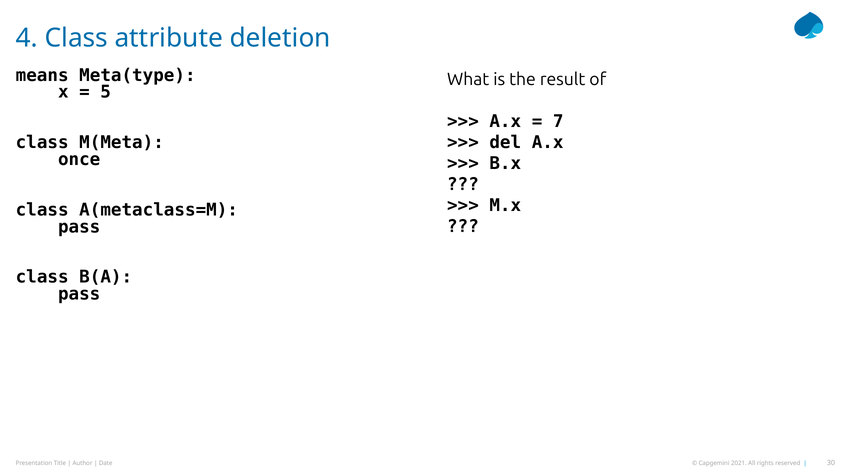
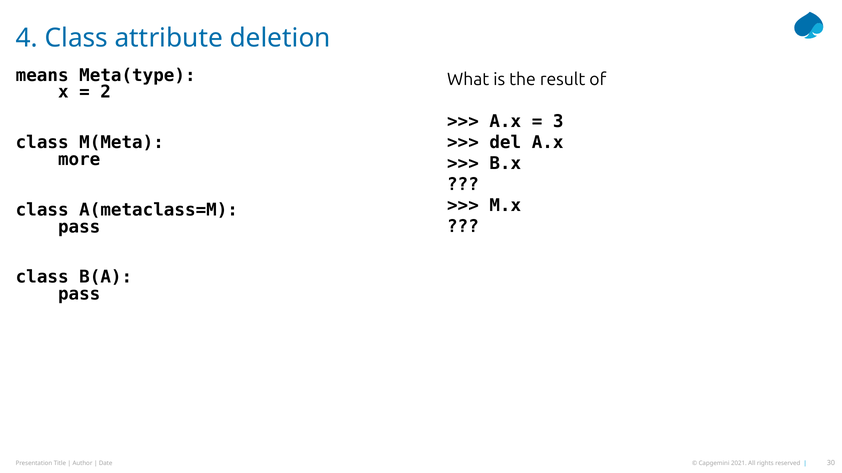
5: 5 -> 2
7: 7 -> 3
once: once -> more
